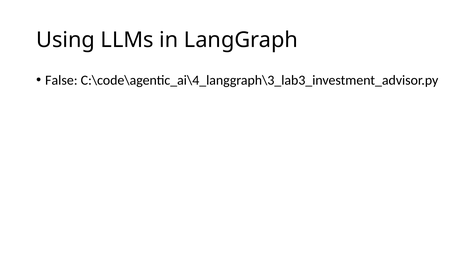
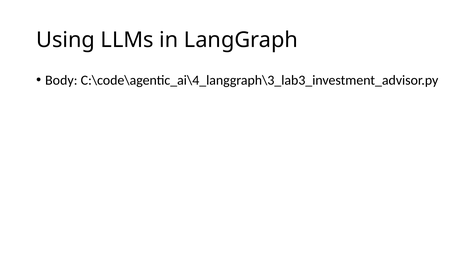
False: False -> Body
